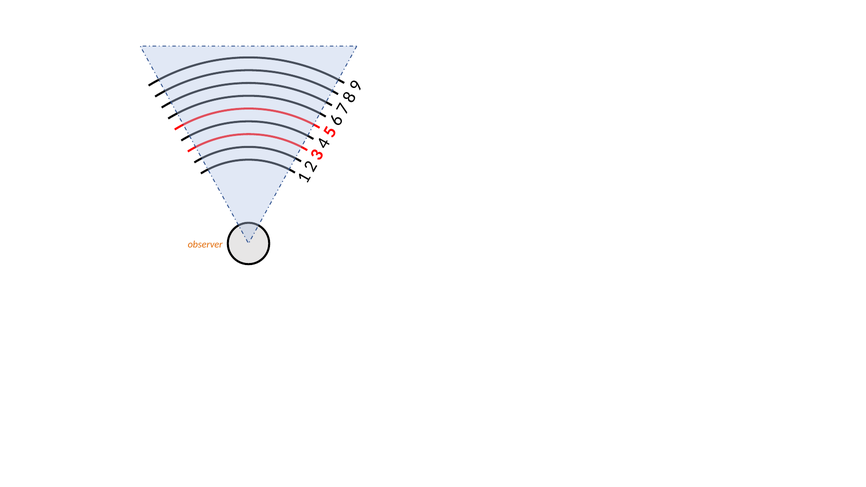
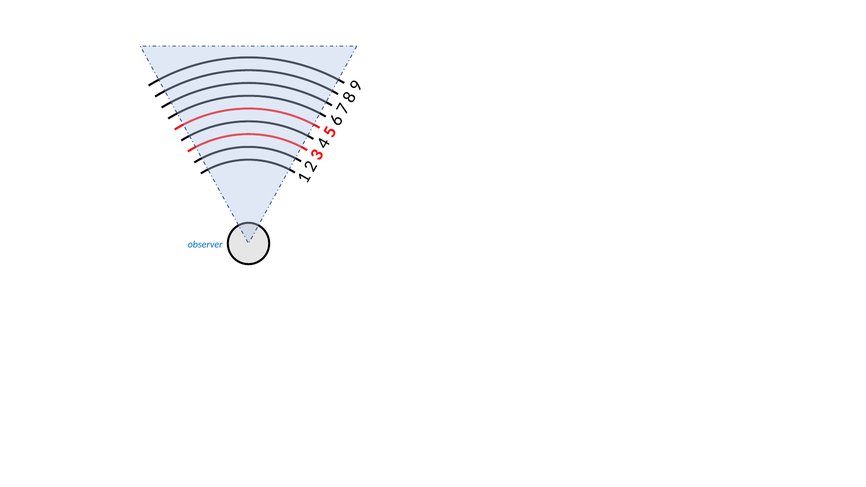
observer colour: orange -> blue
